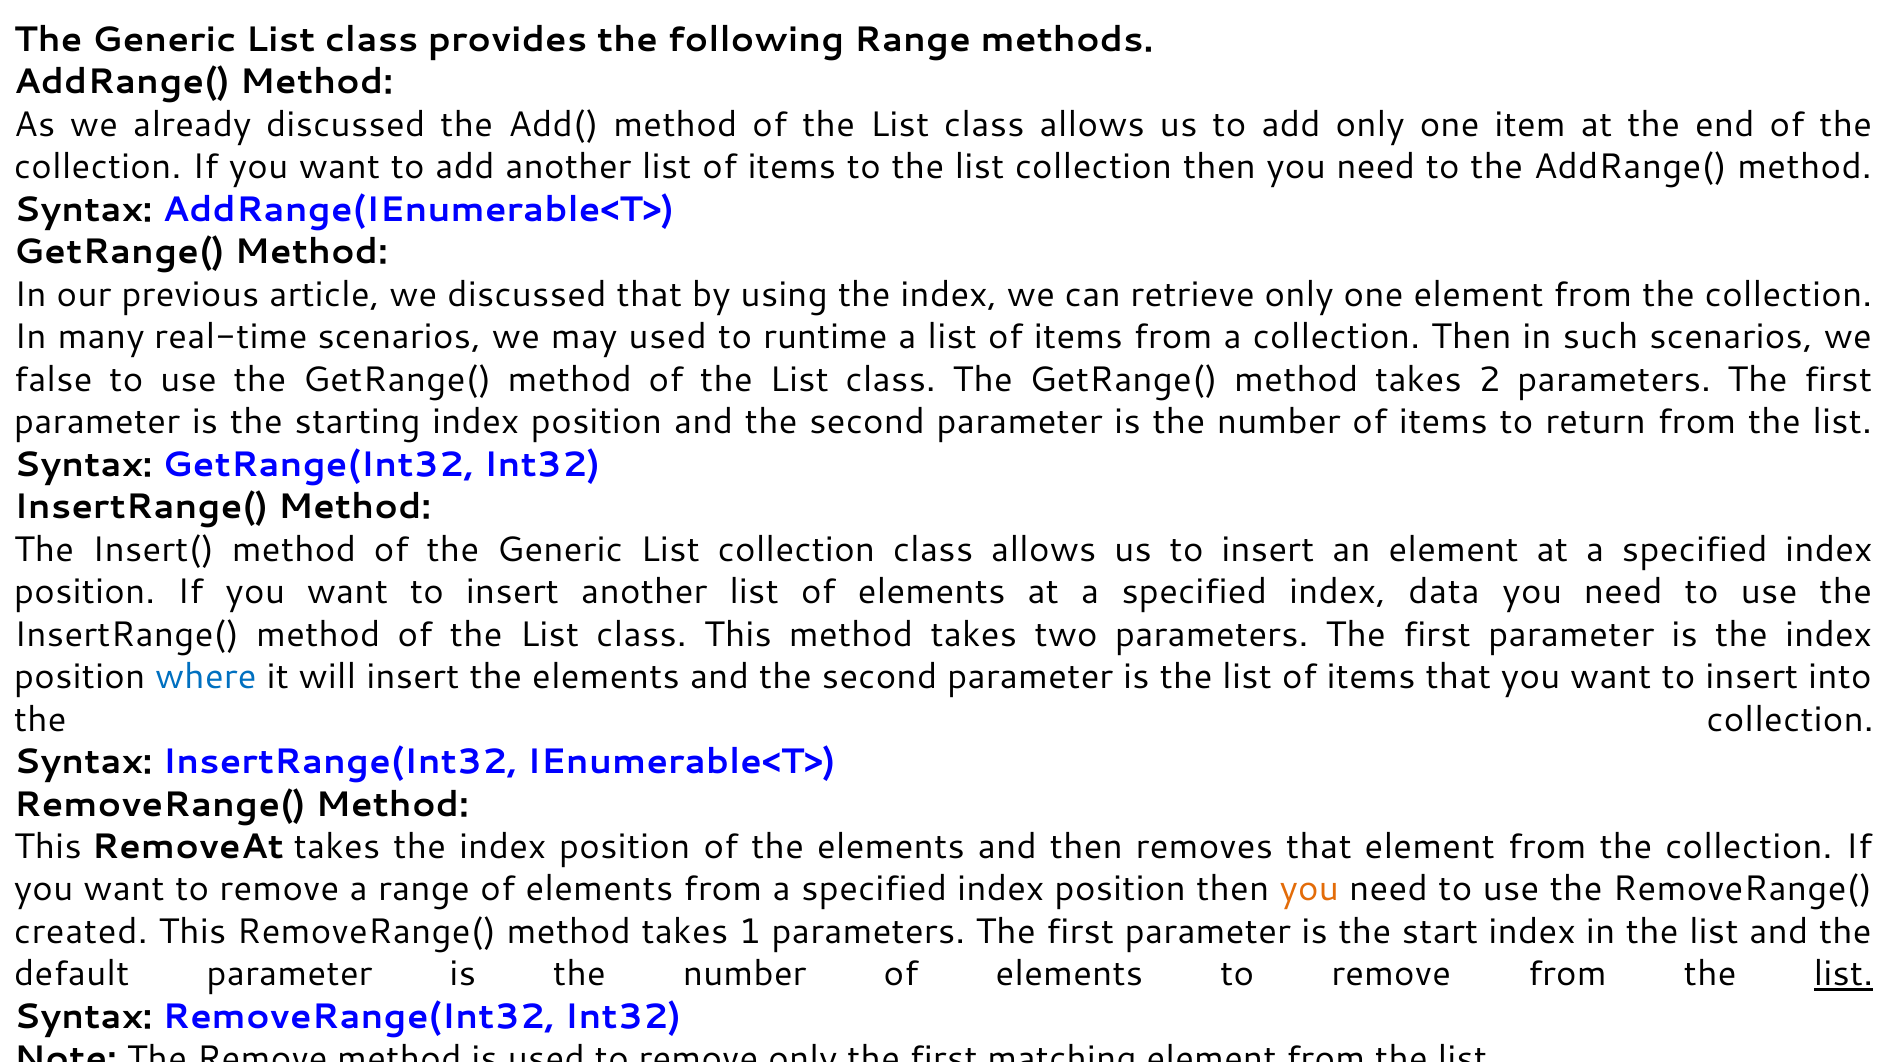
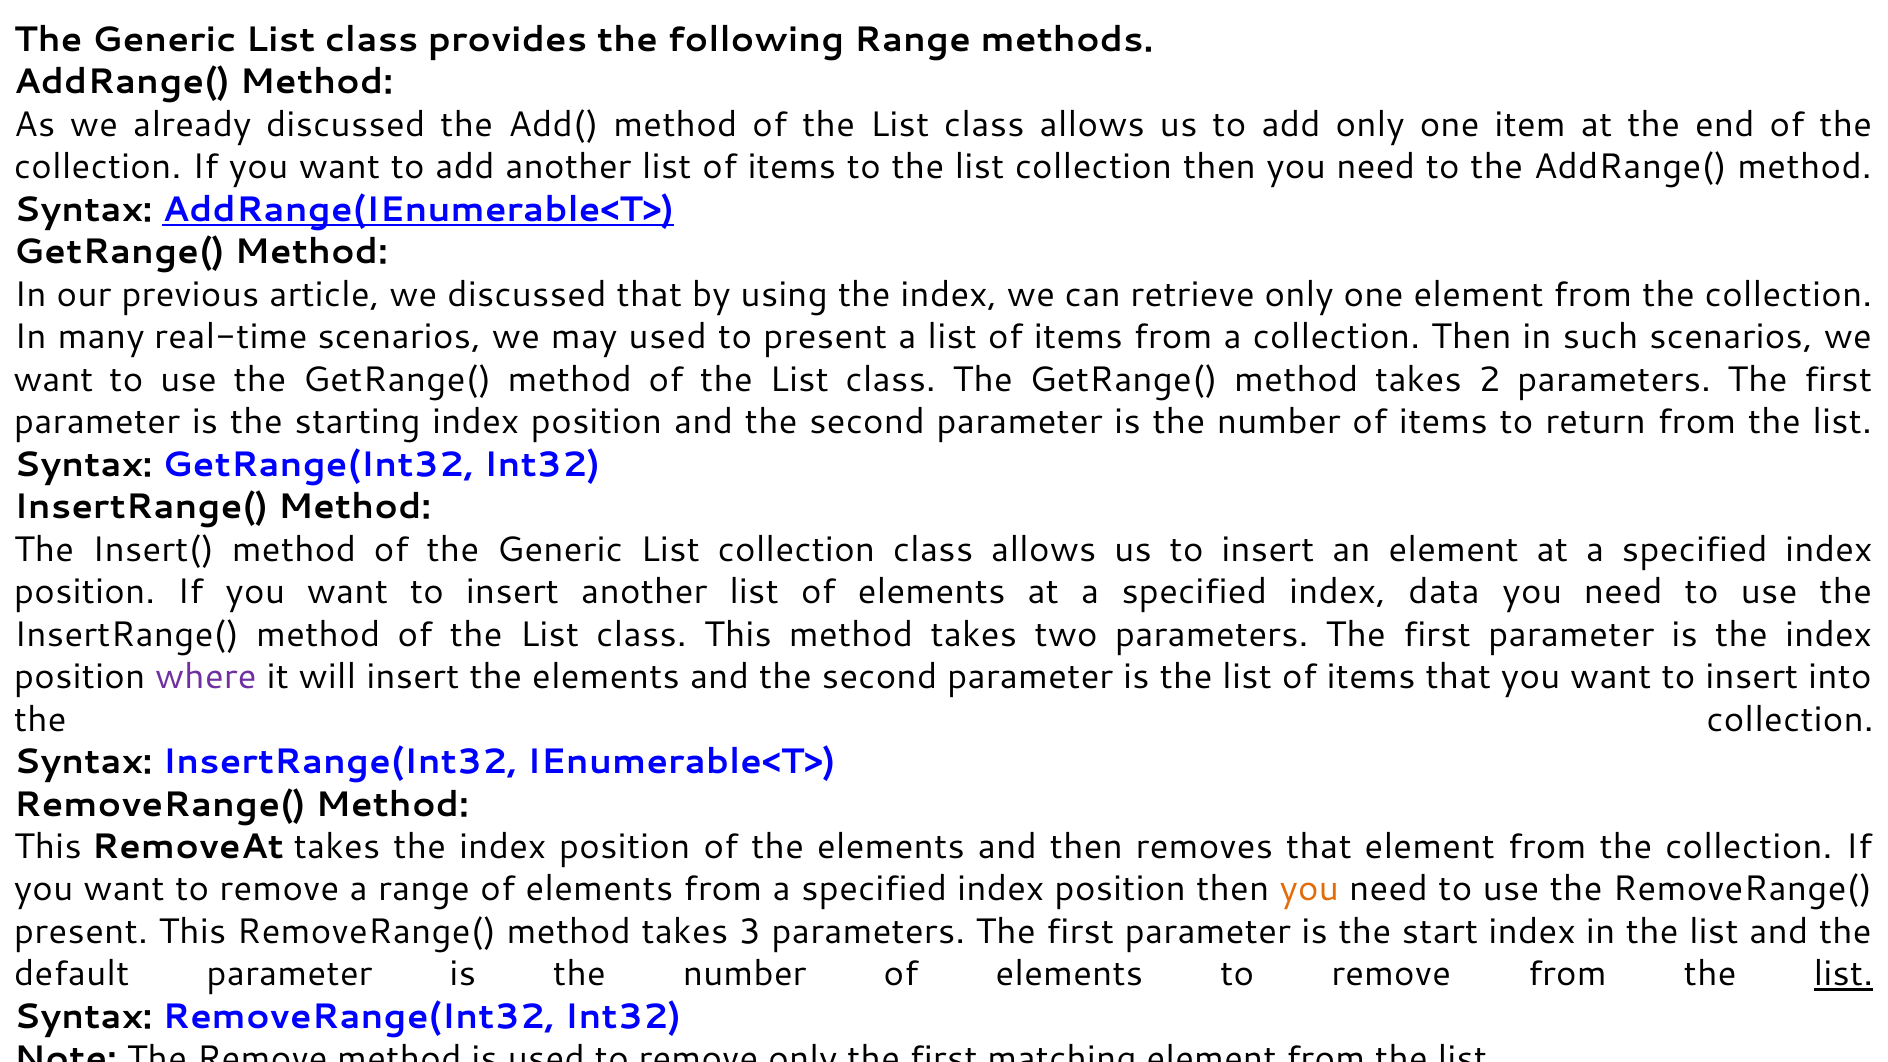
AddRange(IEnumerable<T> underline: none -> present
to runtime: runtime -> present
false at (53, 380): false -> want
where colour: blue -> purple
created at (81, 932): created -> present
1: 1 -> 3
